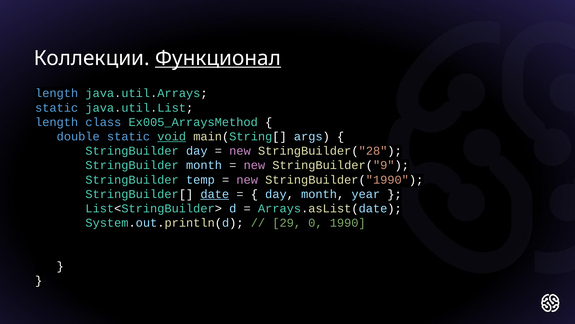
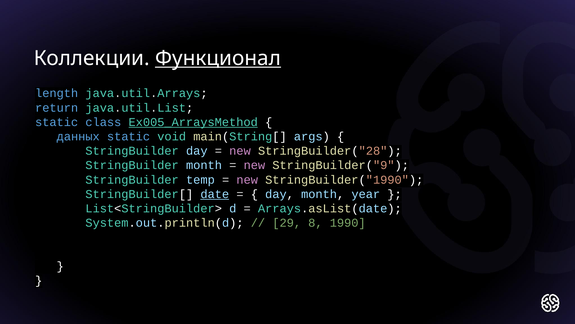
static at (57, 108): static -> return
length at (57, 122): length -> static
Ex005_ArraysMethod underline: none -> present
double: double -> данных
void underline: present -> none
0: 0 -> 8
